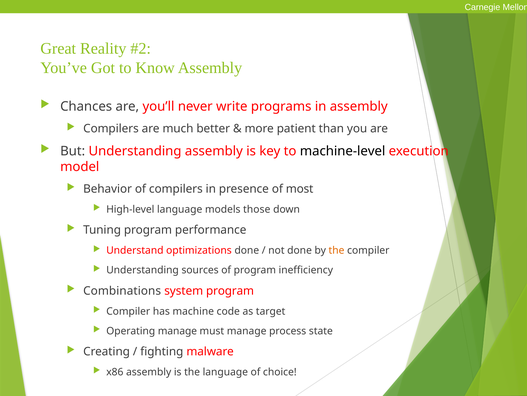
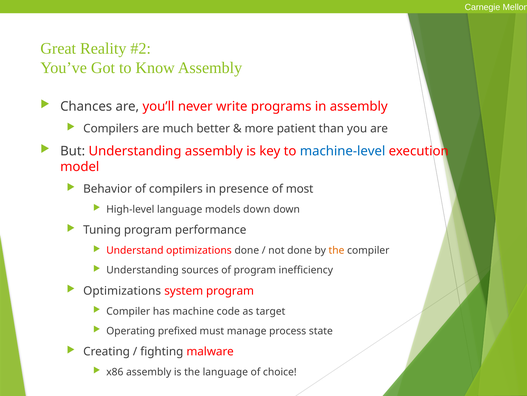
machine-level colour: black -> blue
models those: those -> down
Combinations at (122, 290): Combinations -> Optimizations
Operating manage: manage -> prefixed
